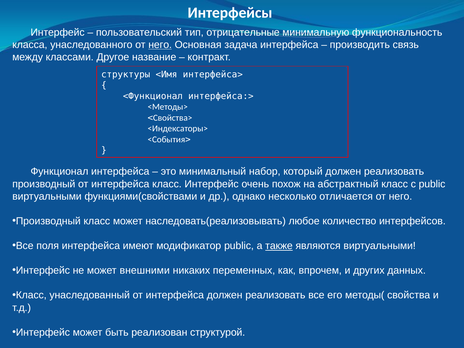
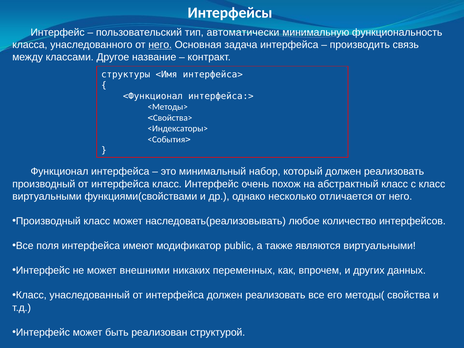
отрицательные: отрицательные -> автоматически
с public: public -> класс
также underline: present -> none
